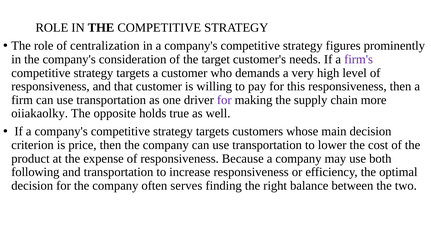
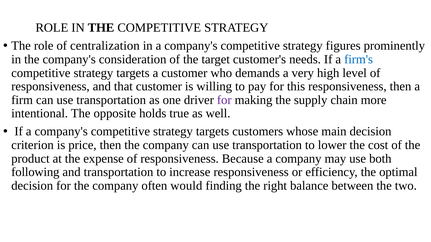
firm's colour: purple -> blue
oiiakaolky: oiiakaolky -> intentional
serves: serves -> would
